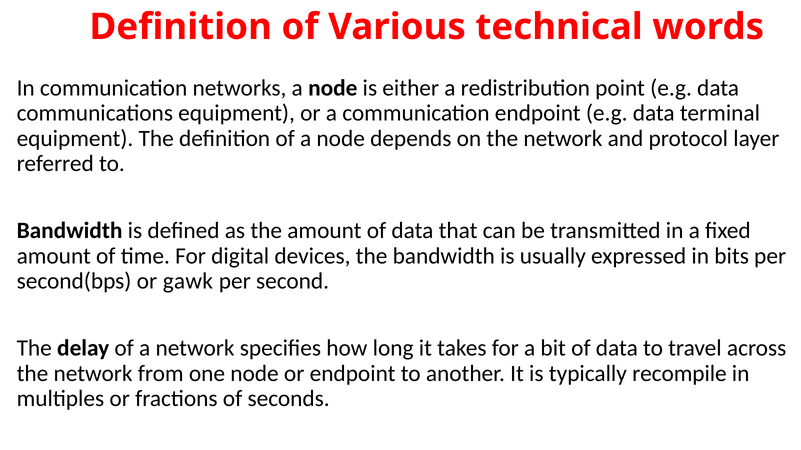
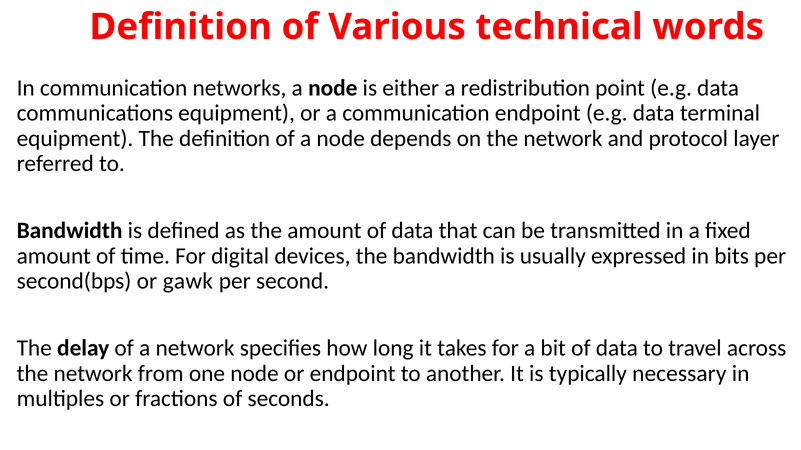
recompile: recompile -> necessary
